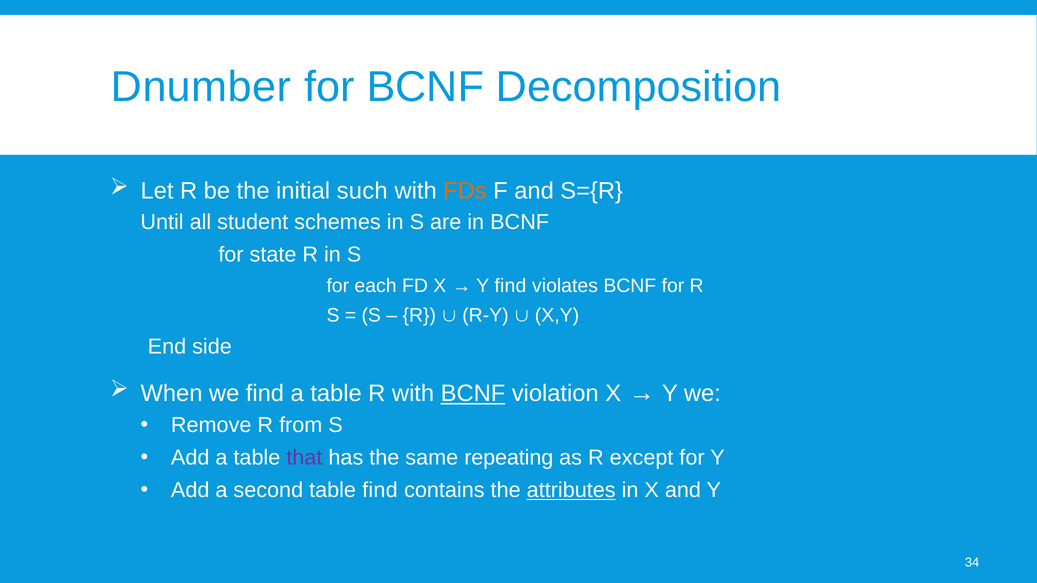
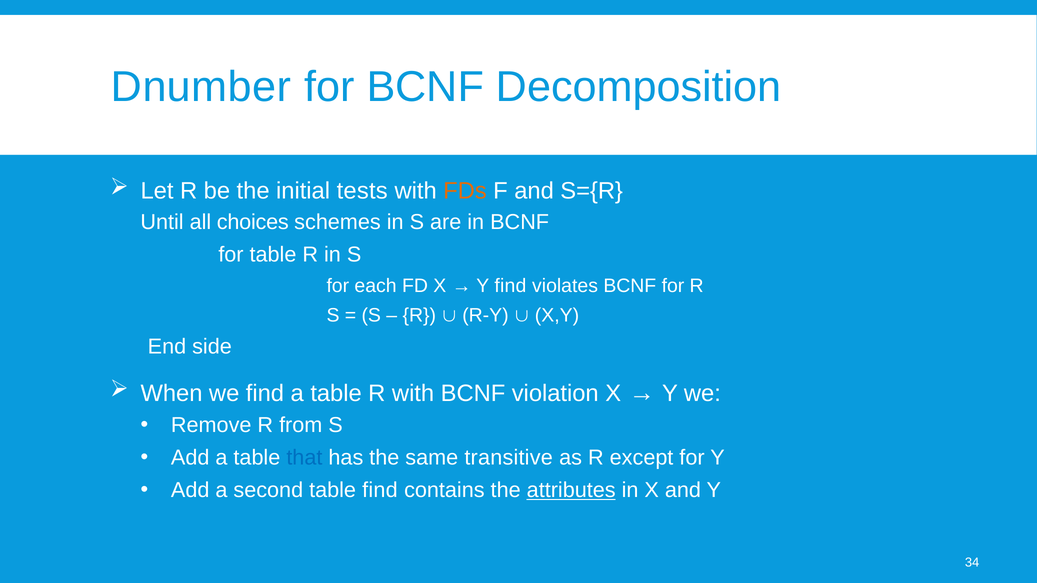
such: such -> tests
student: student -> choices
for state: state -> table
BCNF at (473, 394) underline: present -> none
that colour: purple -> blue
repeating: repeating -> transitive
